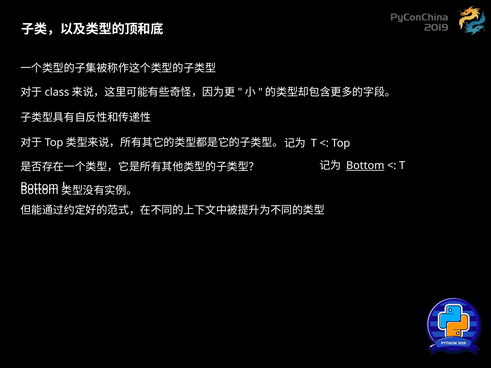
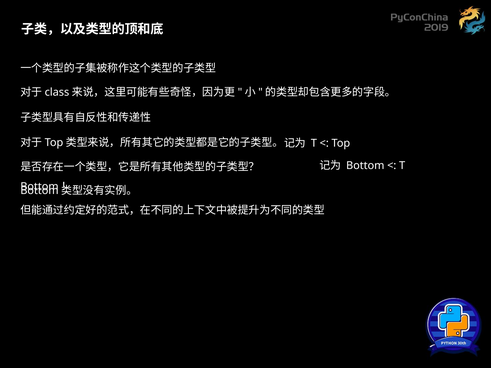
Bottom underline: present -> none
